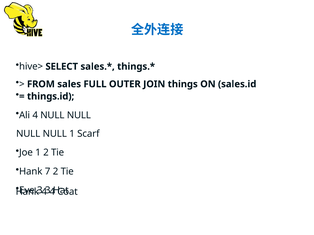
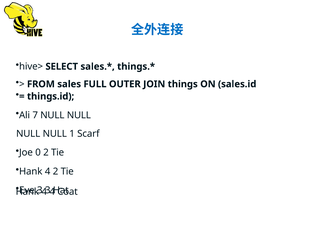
Ali 4: 4 -> 7
Joe 1: 1 -> 0
7 at (48, 172): 7 -> 4
